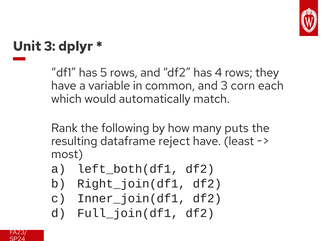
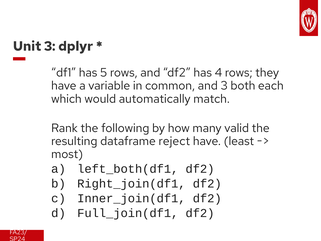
corn: corn -> both
puts: puts -> valid
